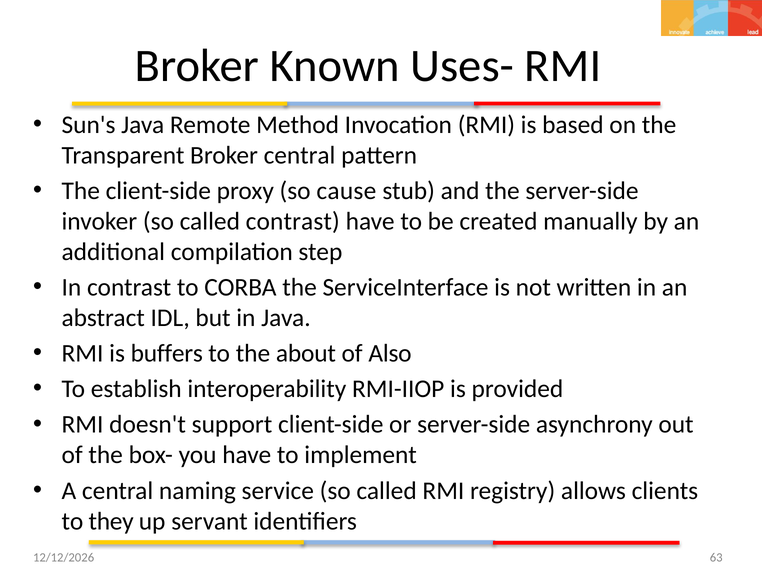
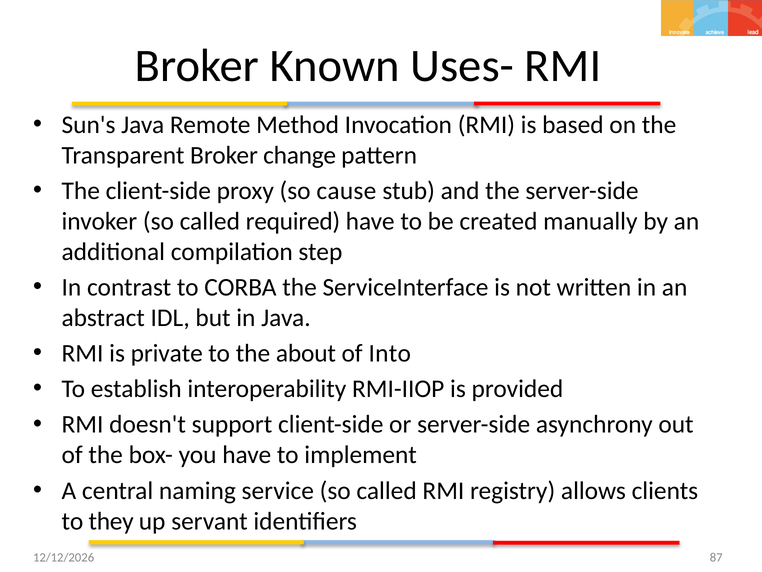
Broker central: central -> change
called contrast: contrast -> required
buffers: buffers -> private
Also: Also -> Into
63: 63 -> 87
